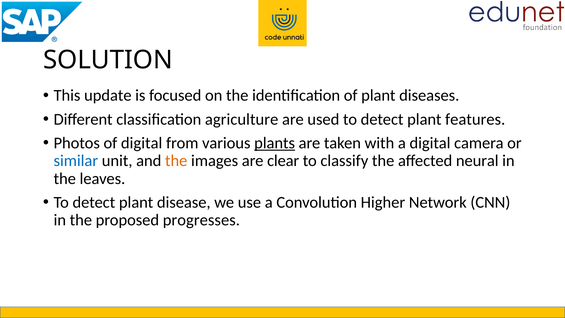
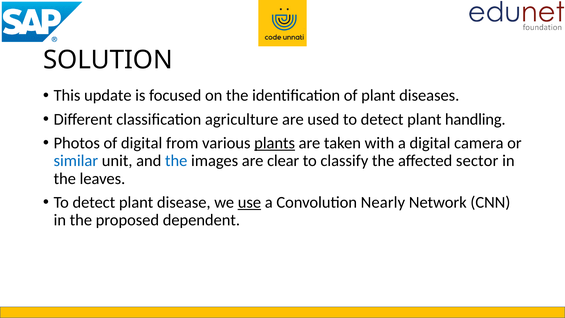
features: features -> handling
the at (176, 161) colour: orange -> blue
neural: neural -> sector
use underline: none -> present
Higher: Higher -> Nearly
progresses: progresses -> dependent
